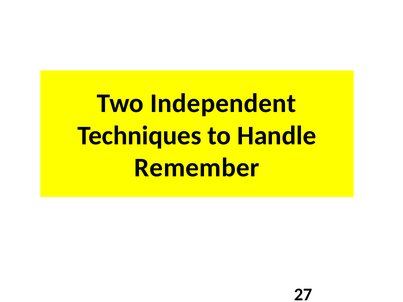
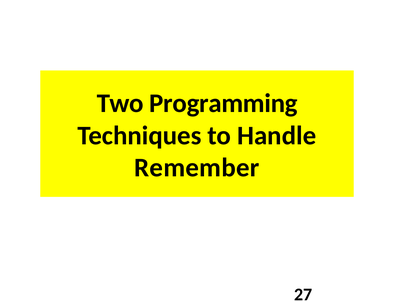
Independent: Independent -> Programming
